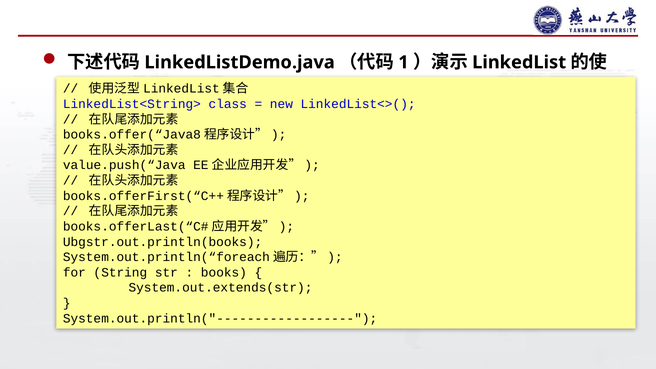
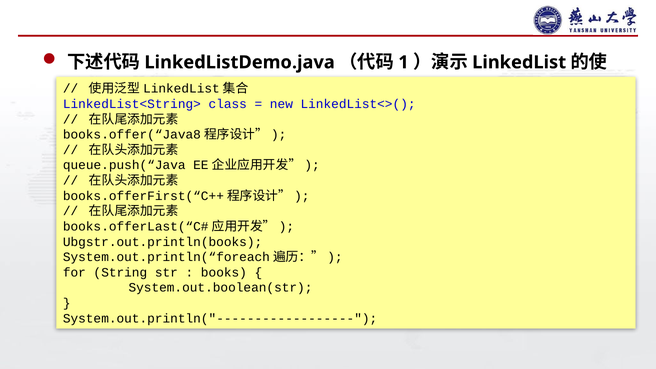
value.push(“Java: value.push(“Java -> queue.push(“Java
System.out.extends(str: System.out.extends(str -> System.out.boolean(str
